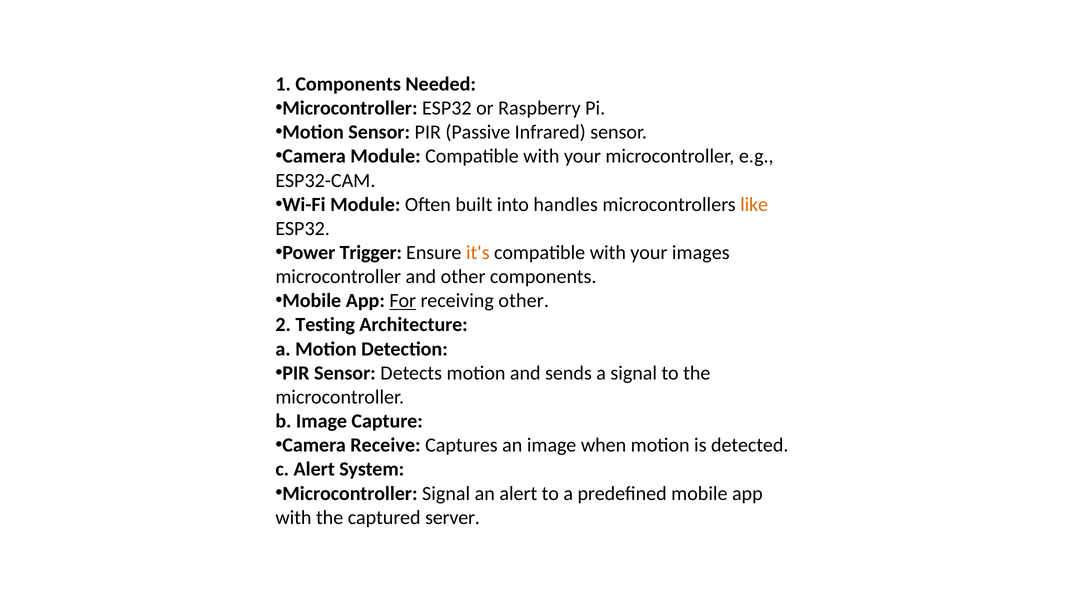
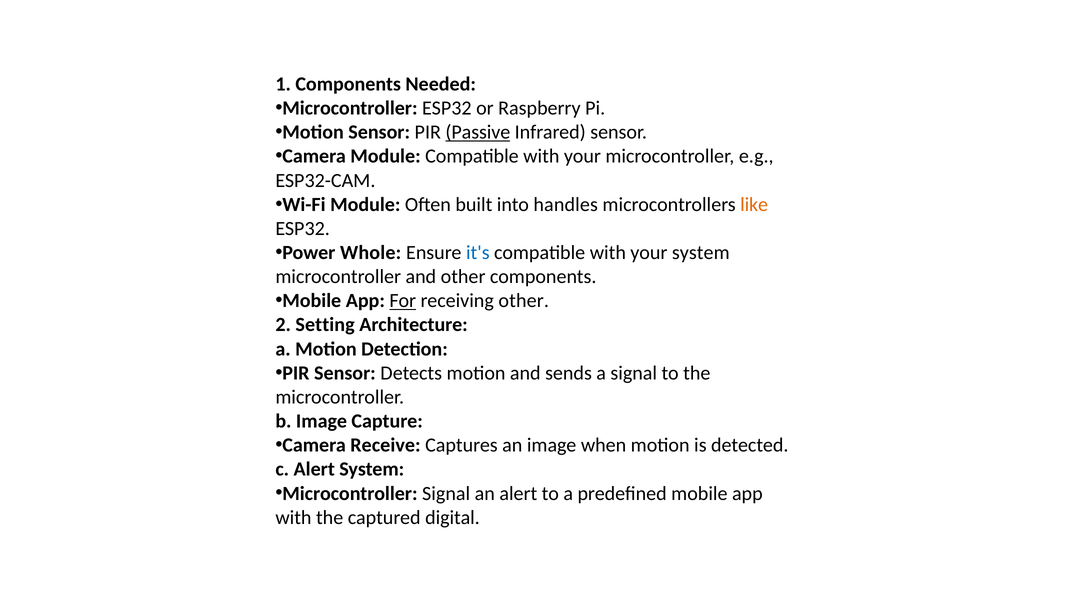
Passive underline: none -> present
Trigger: Trigger -> Whole
it's colour: orange -> blue
your images: images -> system
Testing: Testing -> Setting
server: server -> digital
